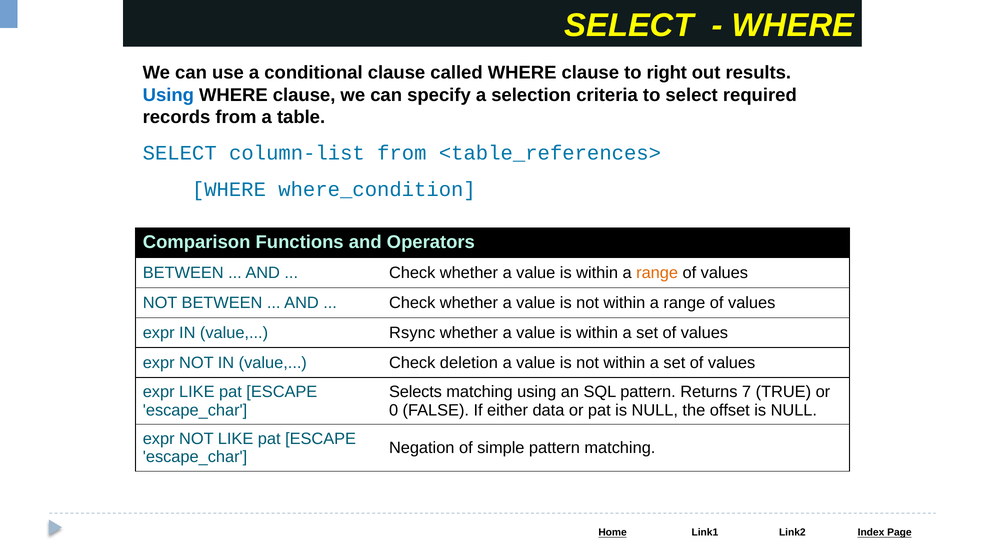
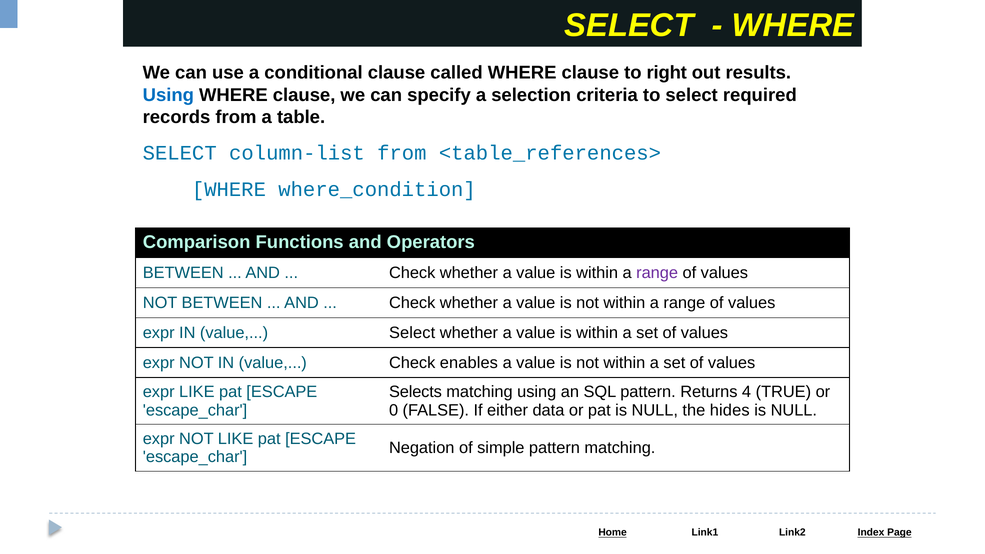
range at (657, 273) colour: orange -> purple
value Rsync: Rsync -> Select
deletion: deletion -> enables
7: 7 -> 4
offset: offset -> hides
